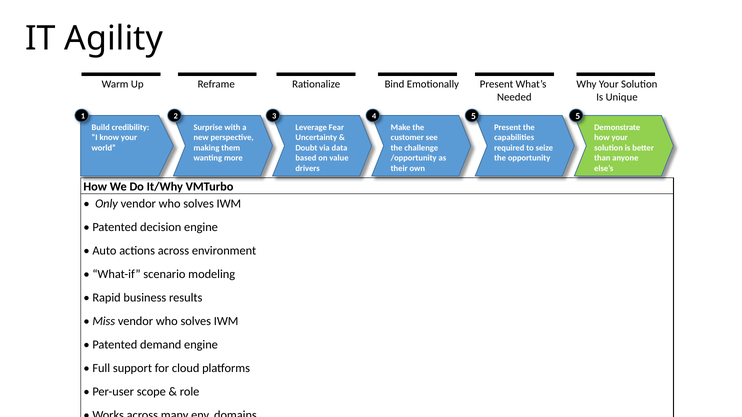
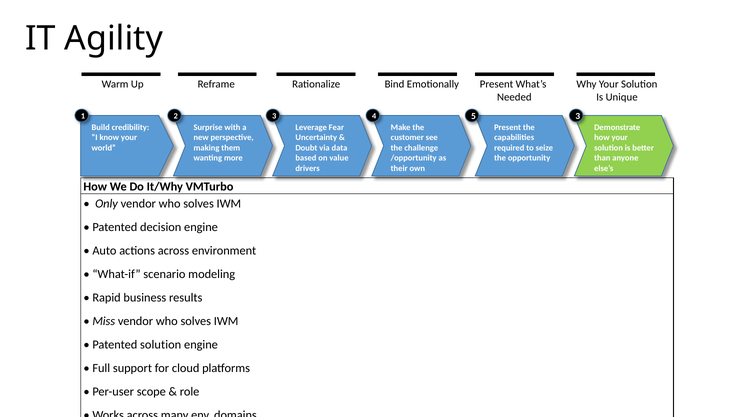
5 5: 5 -> 3
Patented demand: demand -> solution
